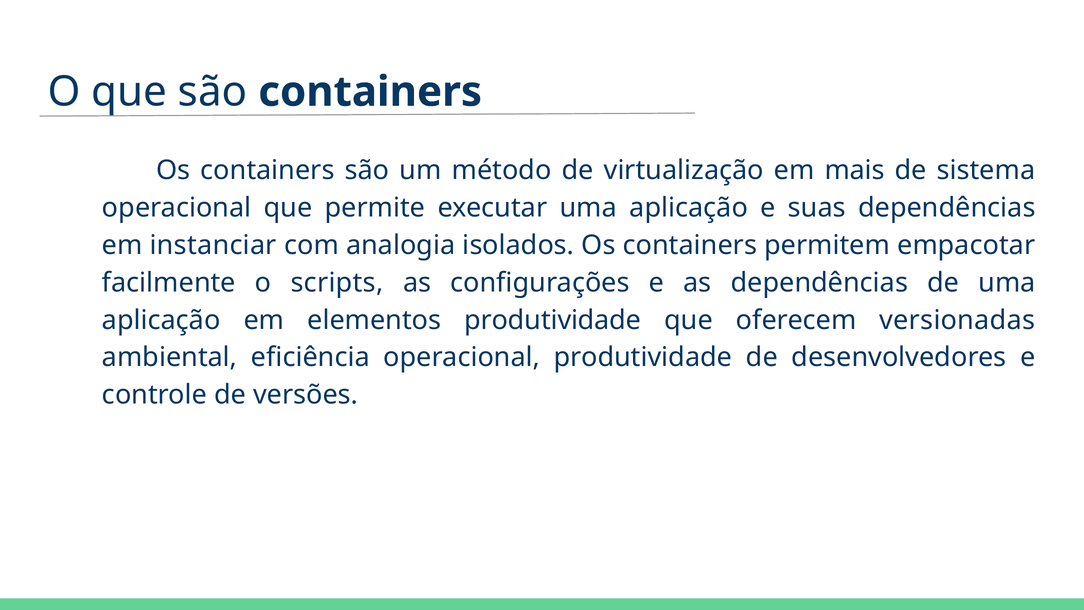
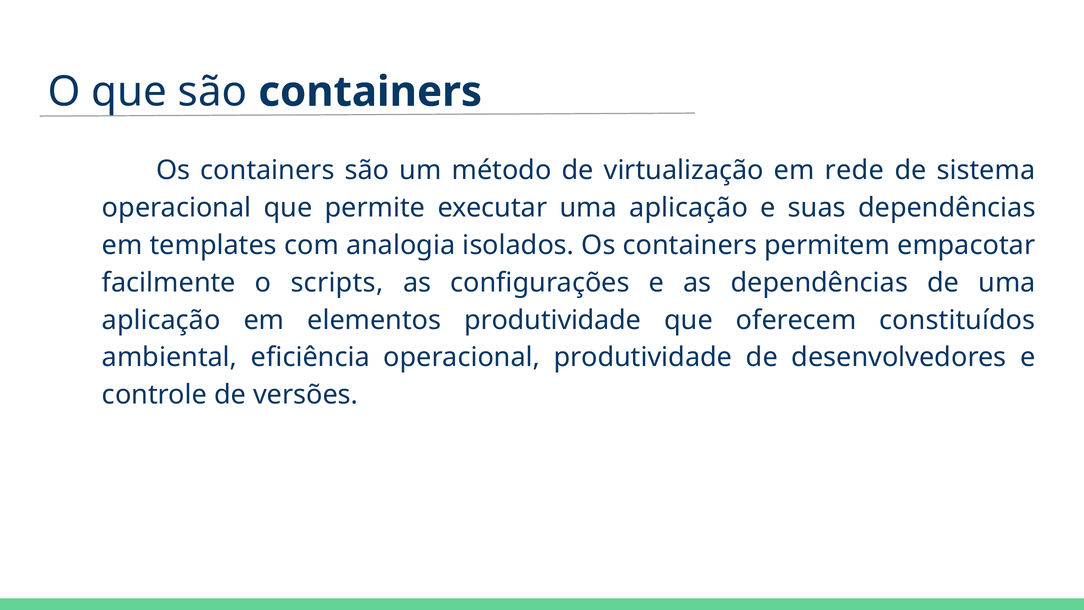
mais: mais -> rede
instanciar: instanciar -> templates
versionadas: versionadas -> constituídos
